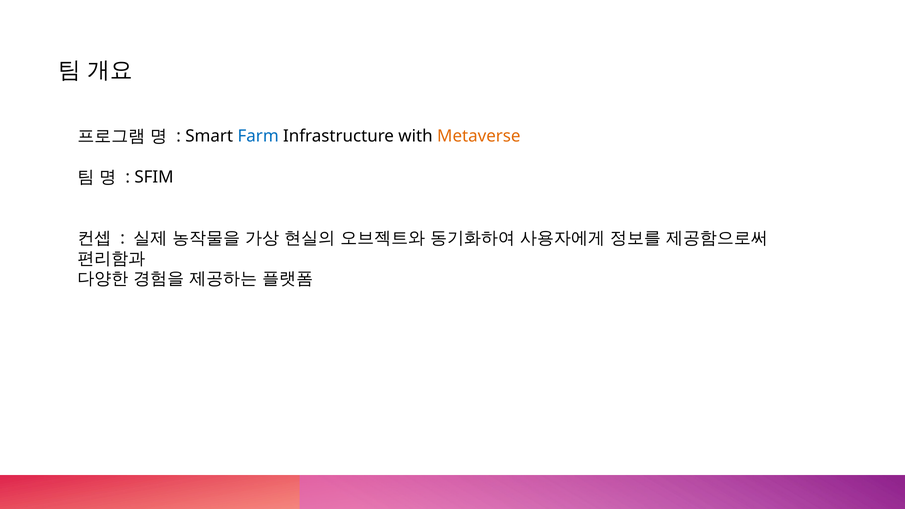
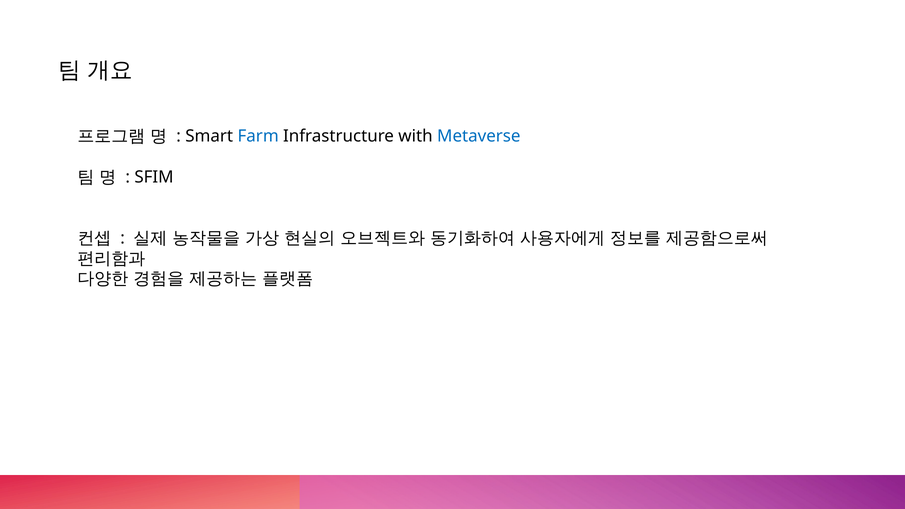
Metaverse colour: orange -> blue
